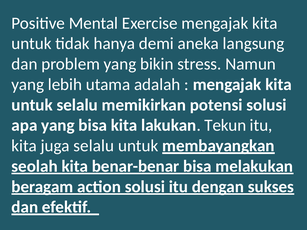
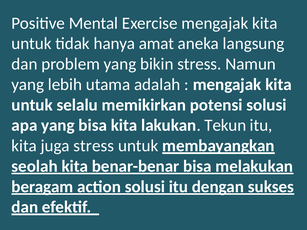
demi: demi -> amat
juga selalu: selalu -> stress
